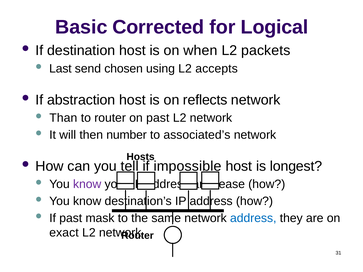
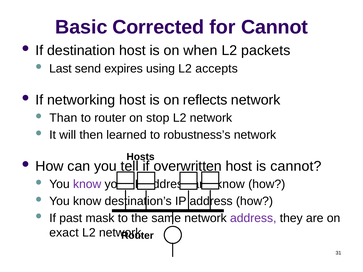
for Logical: Logical -> Cannot
chosen: chosen -> expires
abstraction: abstraction -> networking
on past: past -> stop
number: number -> learned
associated’s: associated’s -> robustness’s
impossible: impossible -> overwritten
is longest: longest -> cannot
lease at (230, 184): lease -> know
address at (253, 218) colour: blue -> purple
